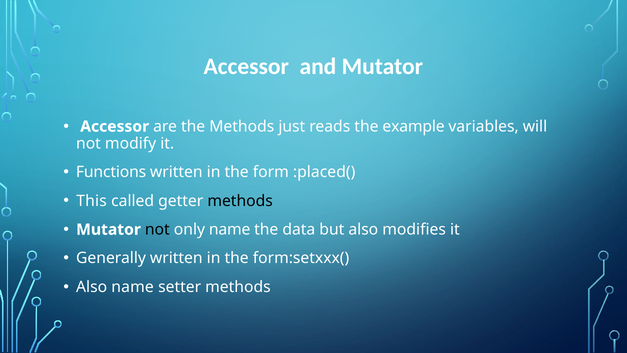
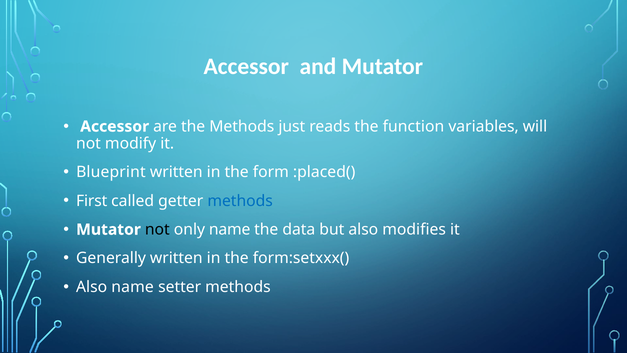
example: example -> function
Functions: Functions -> Blueprint
This: This -> First
methods at (240, 201) colour: black -> blue
